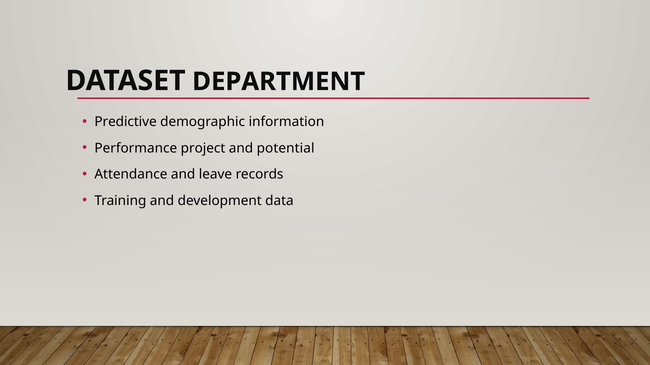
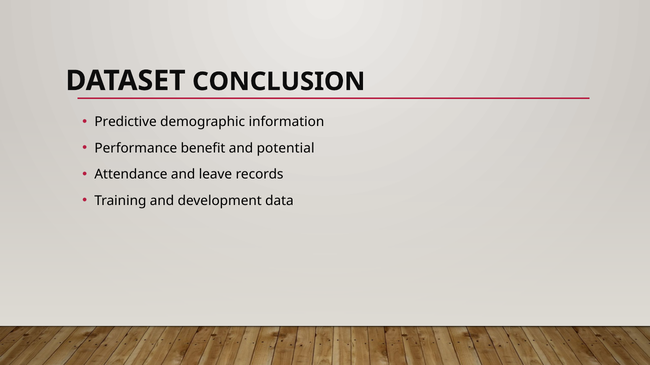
DEPARTMENT: DEPARTMENT -> CONCLUSION
project: project -> benefit
